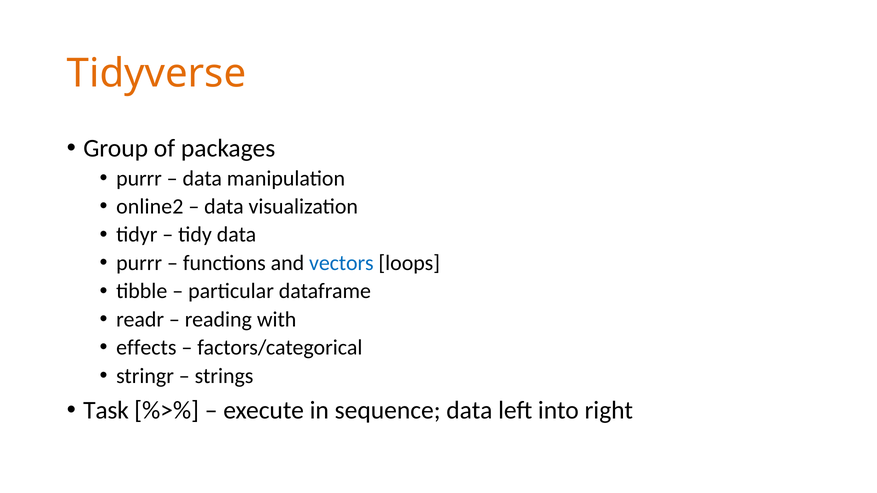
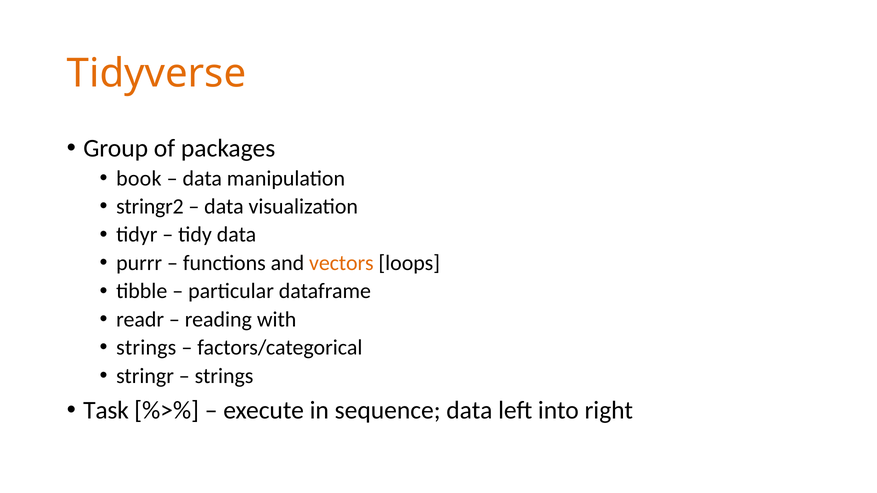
purrr at (139, 178): purrr -> book
online2: online2 -> stringr2
vectors colour: blue -> orange
effects at (146, 348): effects -> strings
